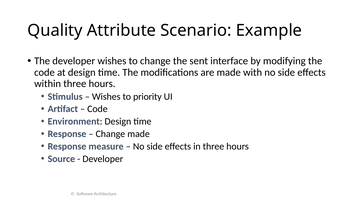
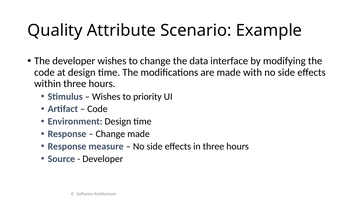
sent: sent -> data
